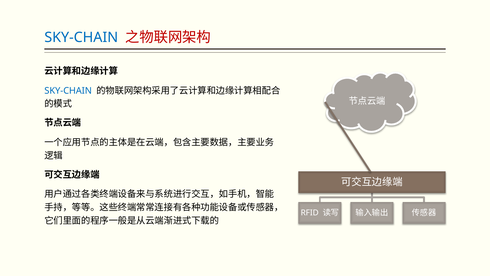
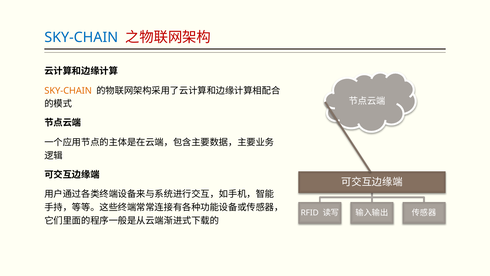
SKY-CHAIN at (68, 91) colour: blue -> orange
